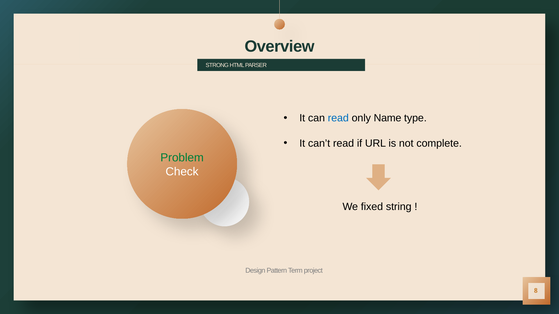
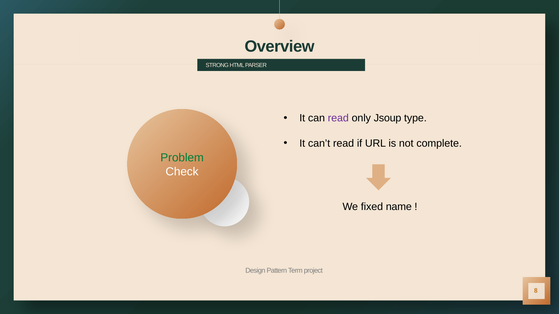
read at (338, 118) colour: blue -> purple
Name: Name -> Jsoup
string: string -> name
